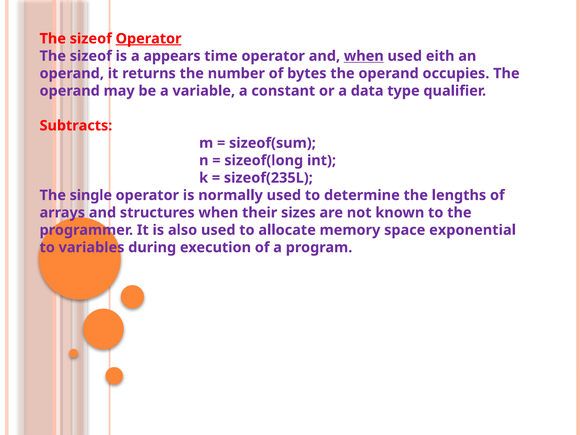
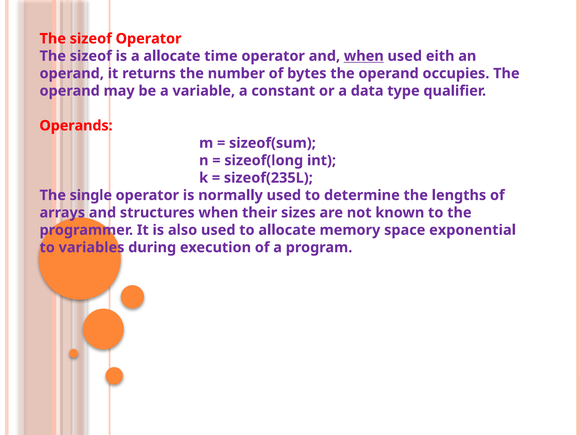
Operator at (149, 39) underline: present -> none
a appears: appears -> allocate
Subtracts: Subtracts -> Operands
